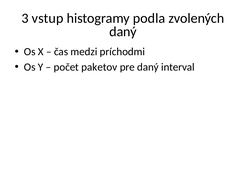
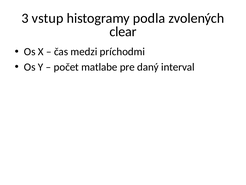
daný at (123, 32): daný -> clear
paketov: paketov -> matlabe
